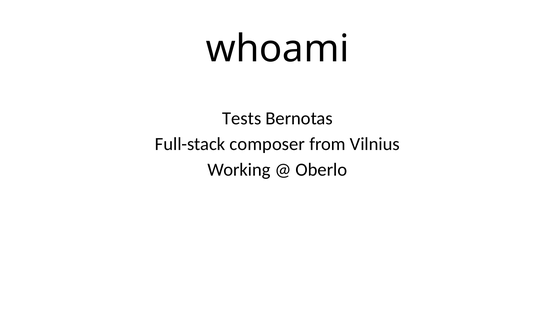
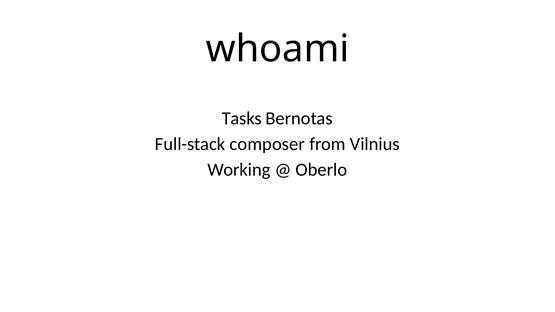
Tests: Tests -> Tasks
